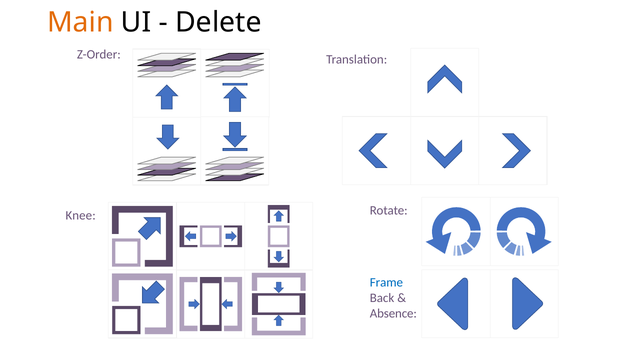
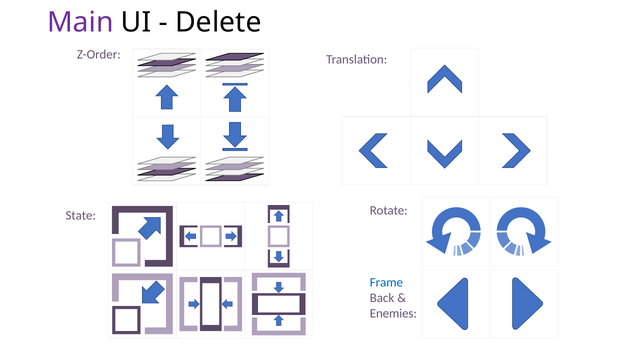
Main colour: orange -> purple
Knee: Knee -> State
Absence: Absence -> Enemies
